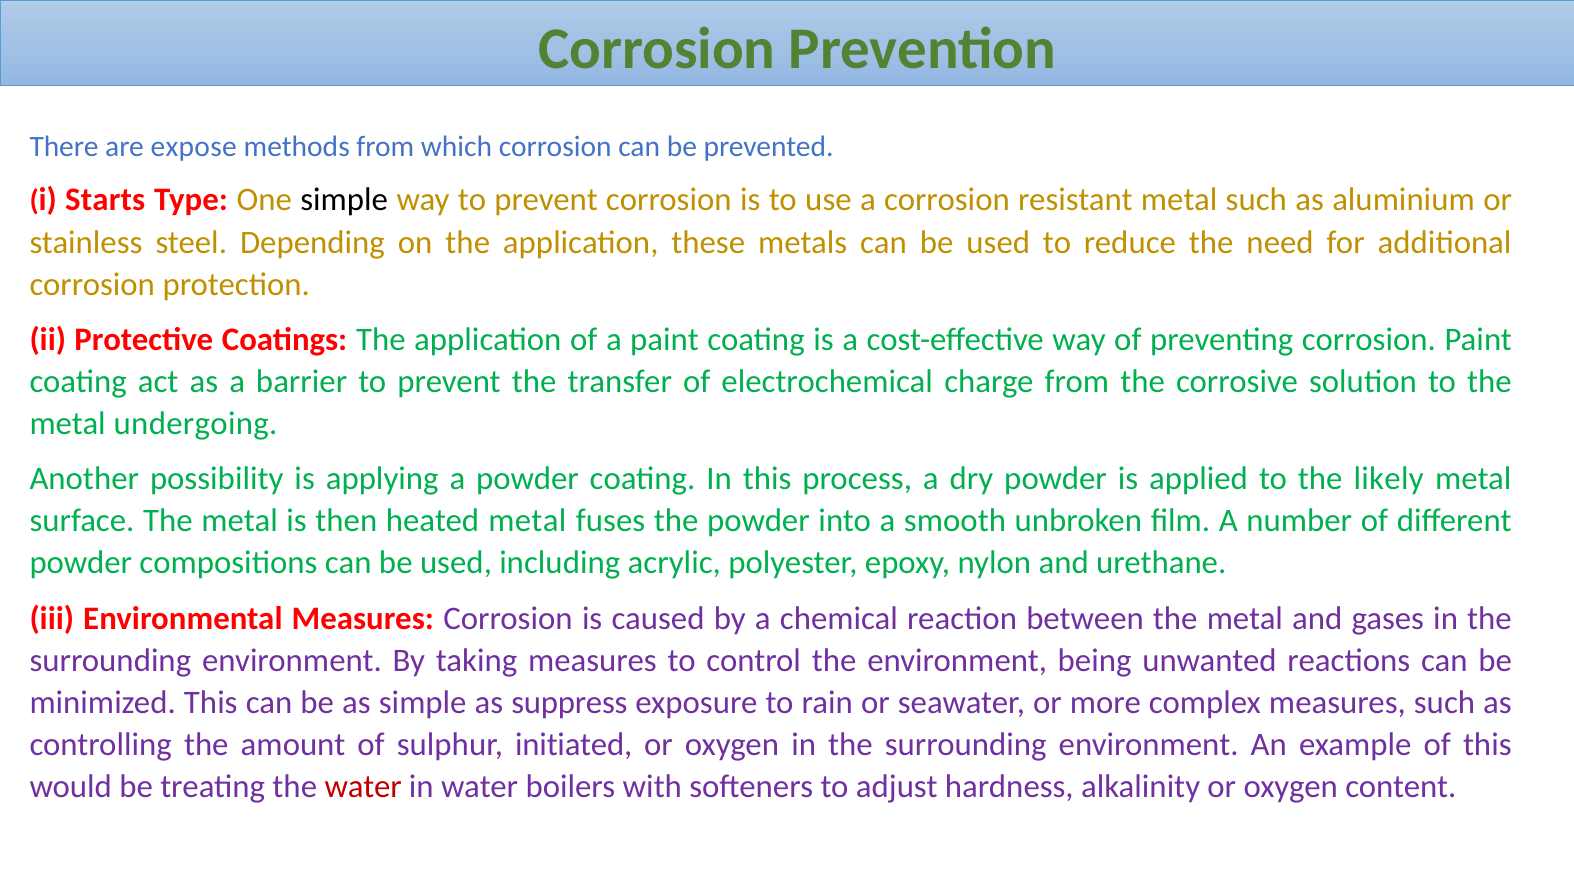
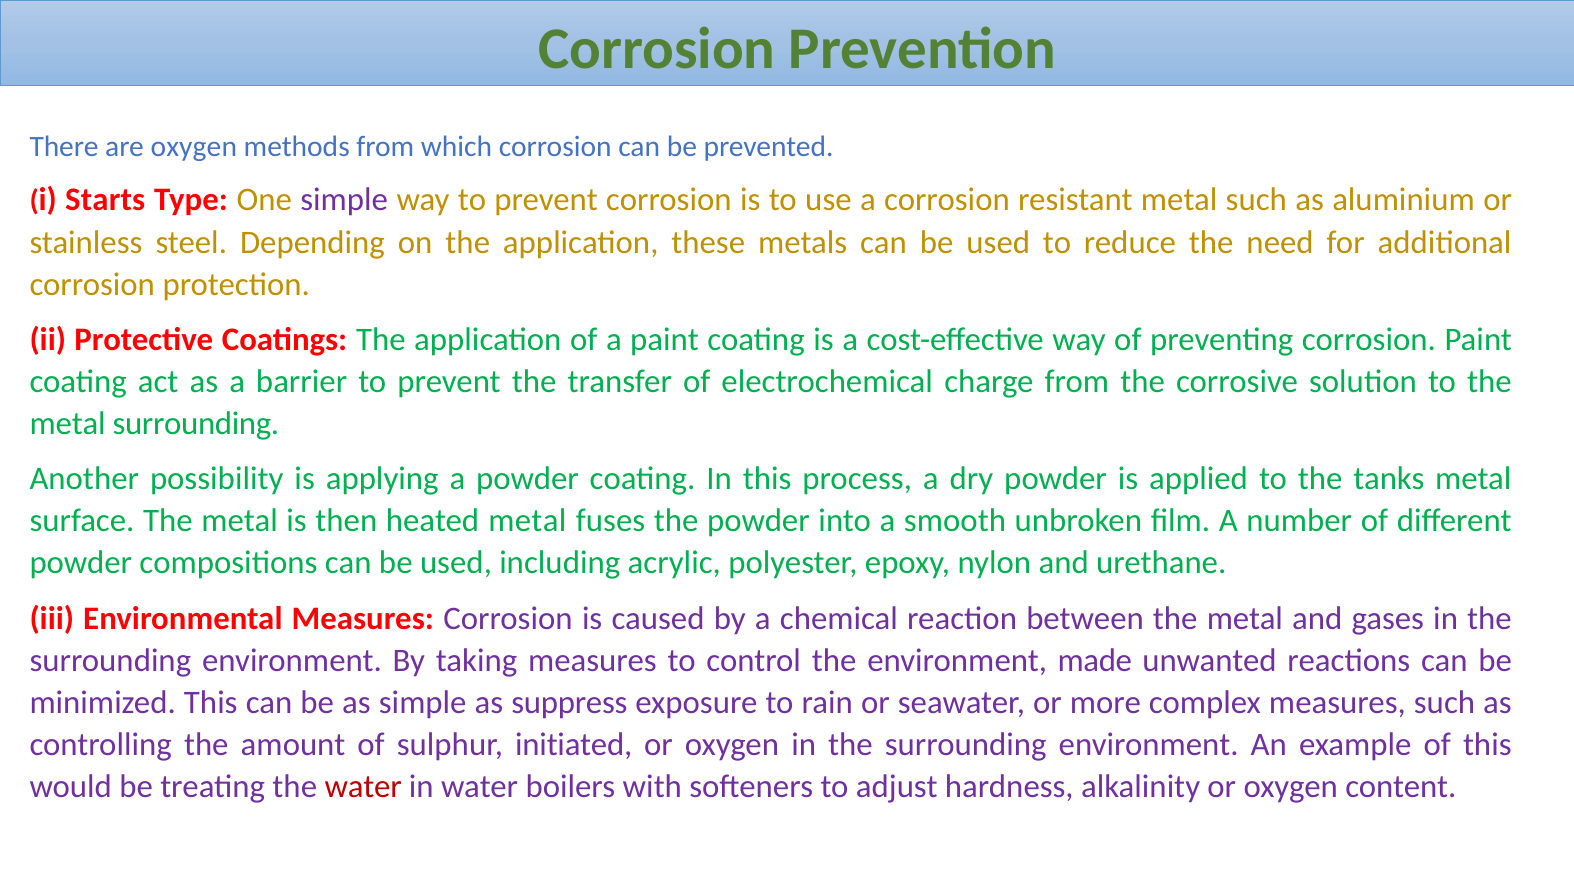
are expose: expose -> oxygen
simple at (344, 200) colour: black -> purple
metal undergoing: undergoing -> surrounding
likely: likely -> tanks
being: being -> made
